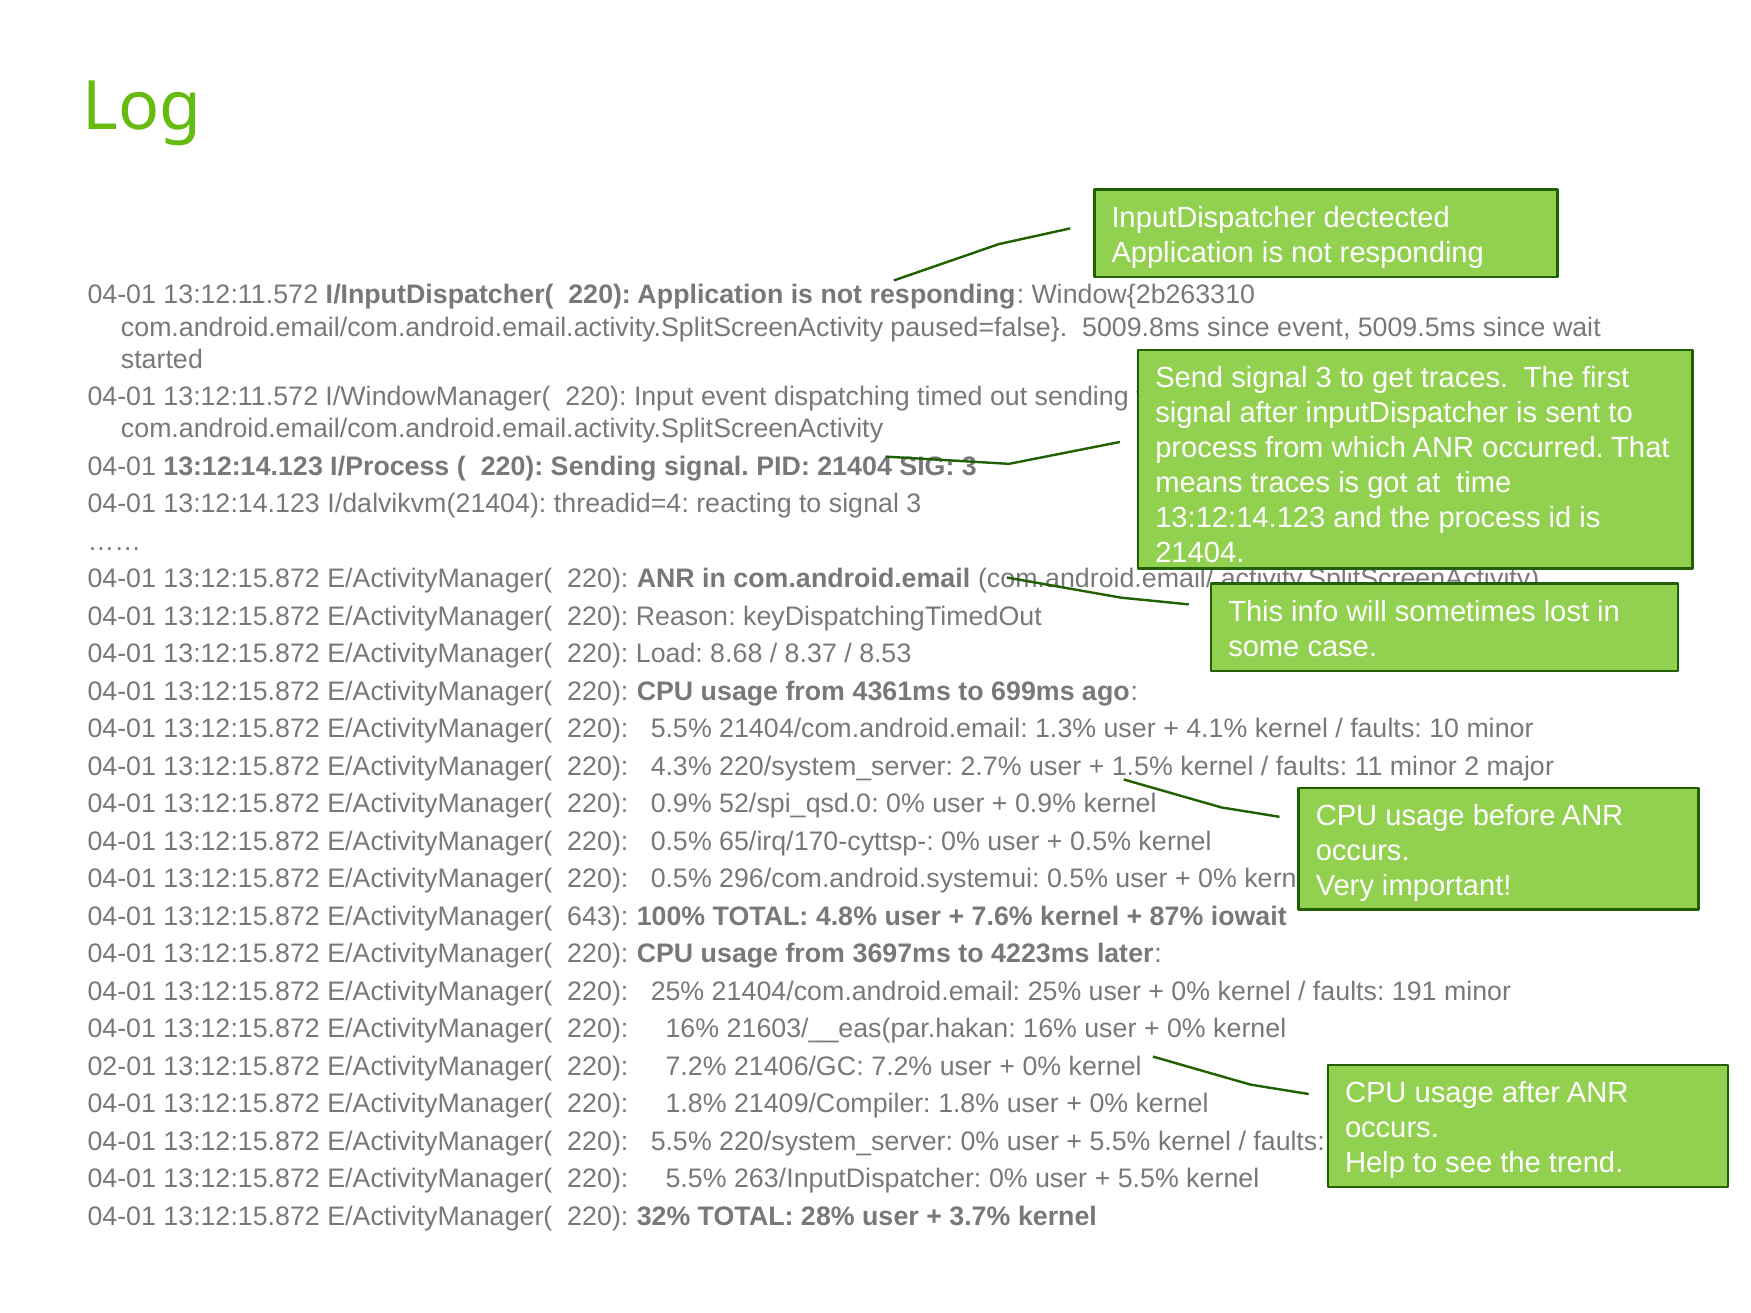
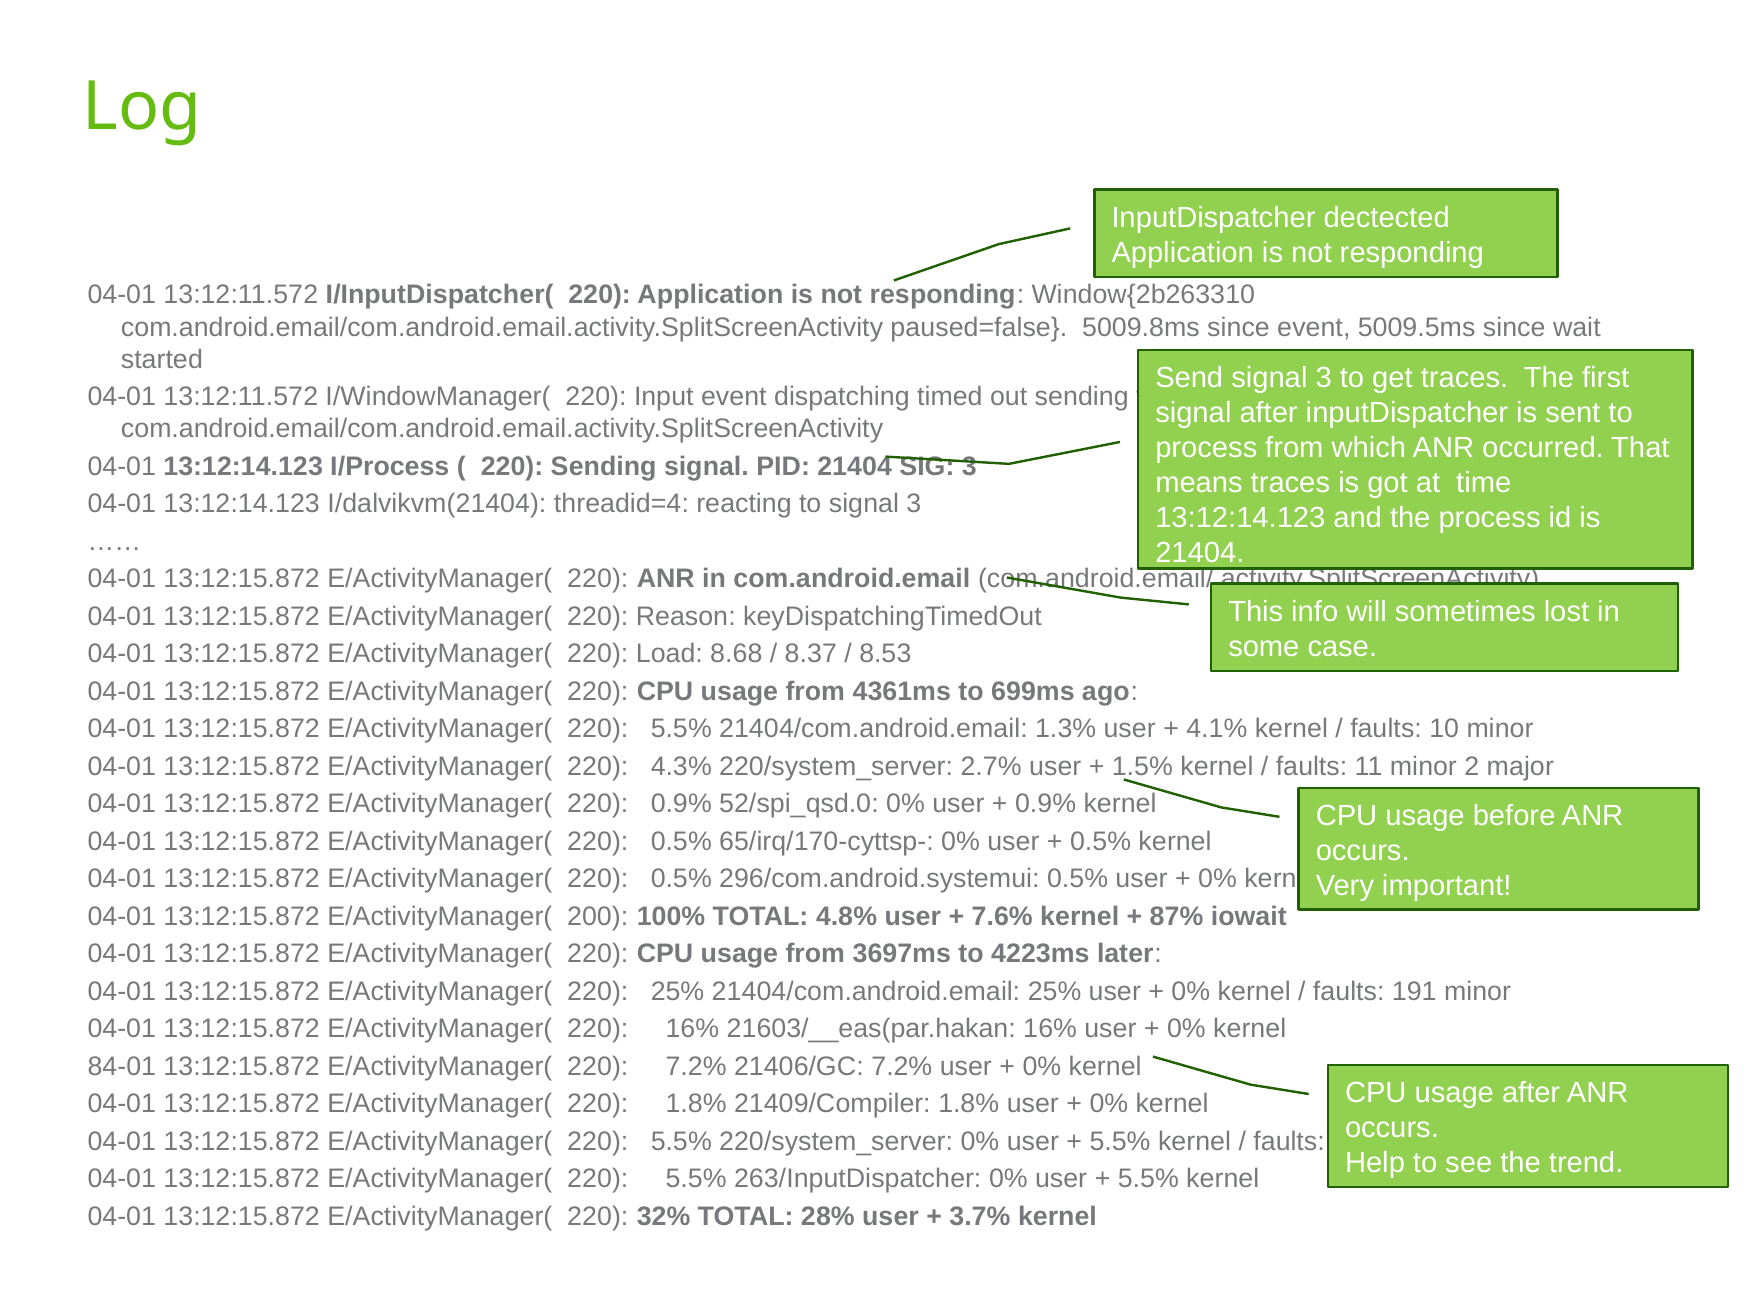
643: 643 -> 200
02-01: 02-01 -> 84-01
